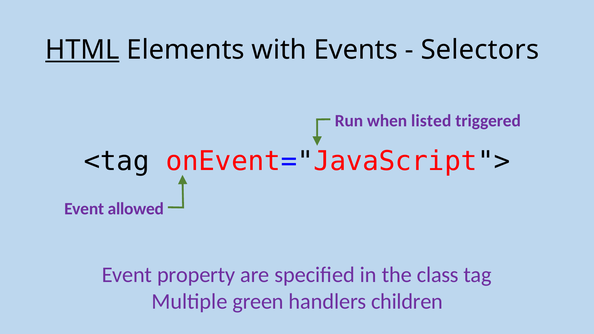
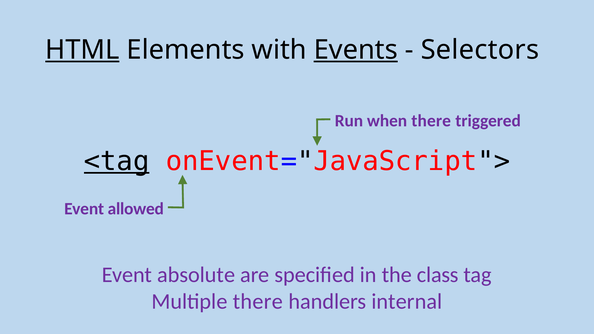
Events underline: none -> present
when listed: listed -> there
<tag underline: none -> present
property: property -> absolute
Multiple green: green -> there
children: children -> internal
